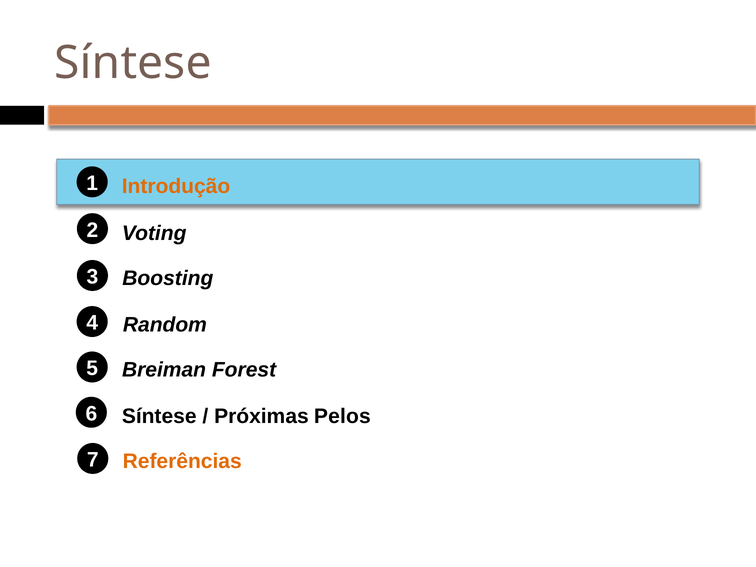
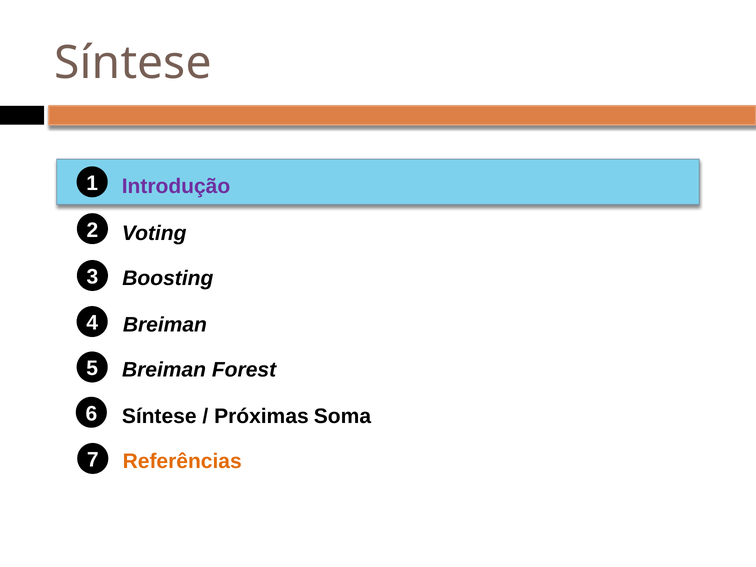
Introdução colour: orange -> purple
Random at (165, 325): Random -> Breiman
Pelos: Pelos -> Soma
